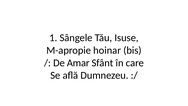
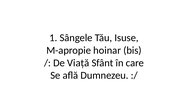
Amar: Amar -> Viață
